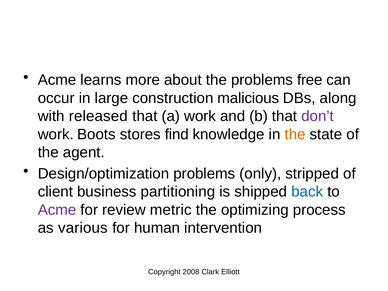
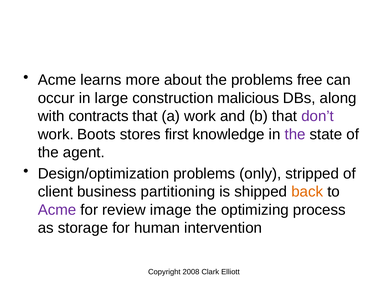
released: released -> contracts
find: find -> first
the at (295, 134) colour: orange -> purple
back colour: blue -> orange
metric: metric -> image
various: various -> storage
